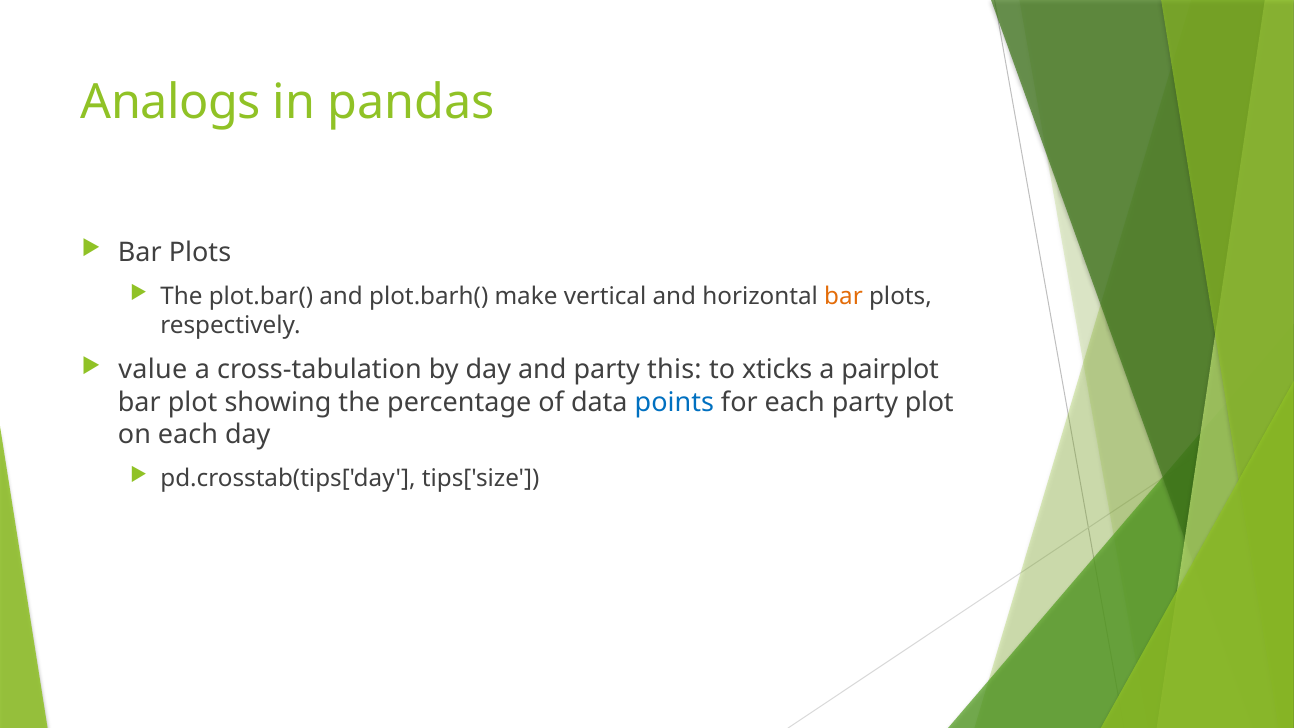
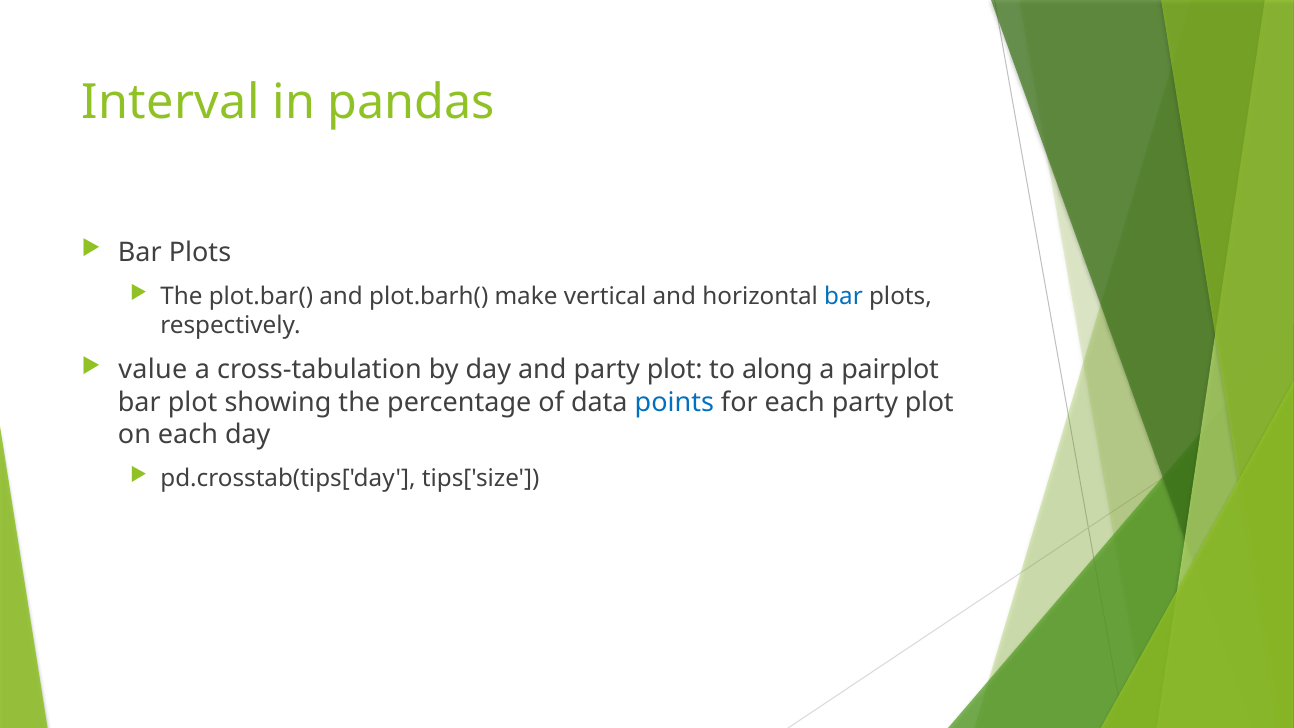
Analogs: Analogs -> Interval
bar at (843, 296) colour: orange -> blue
and party this: this -> plot
xticks: xticks -> along
